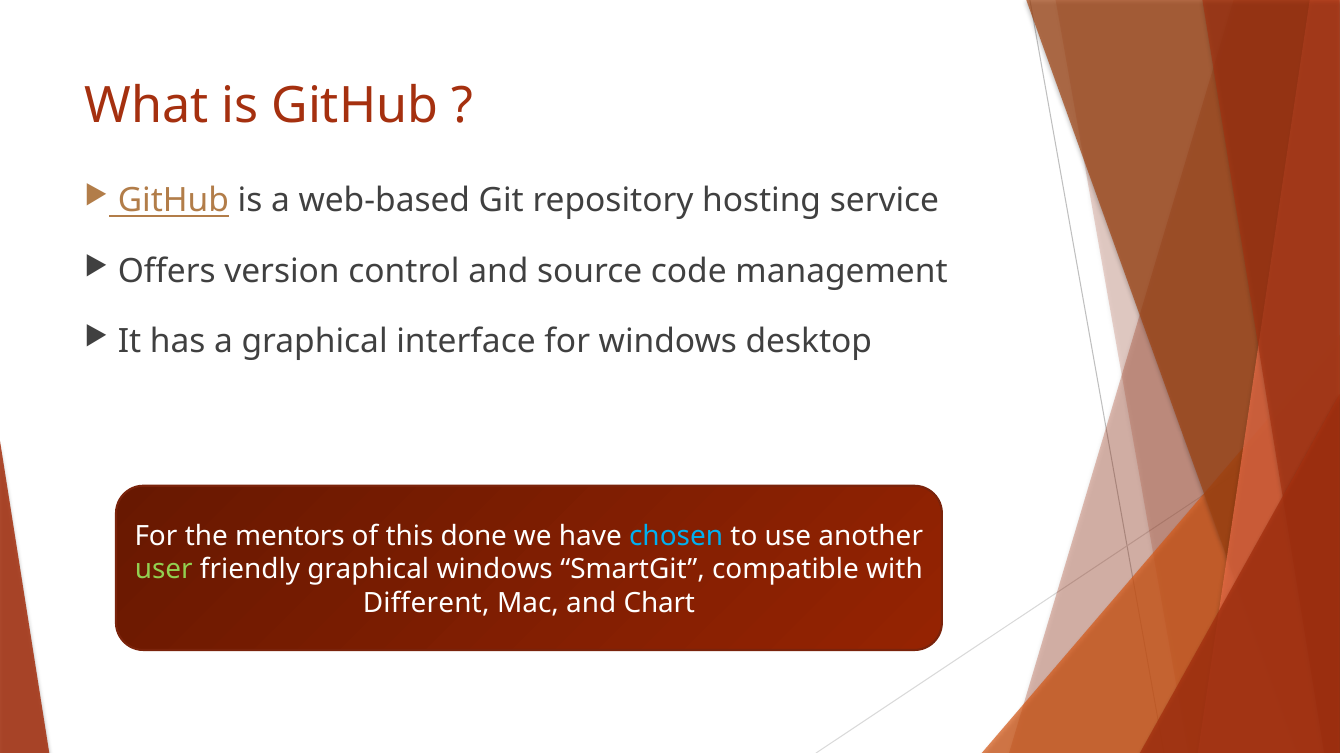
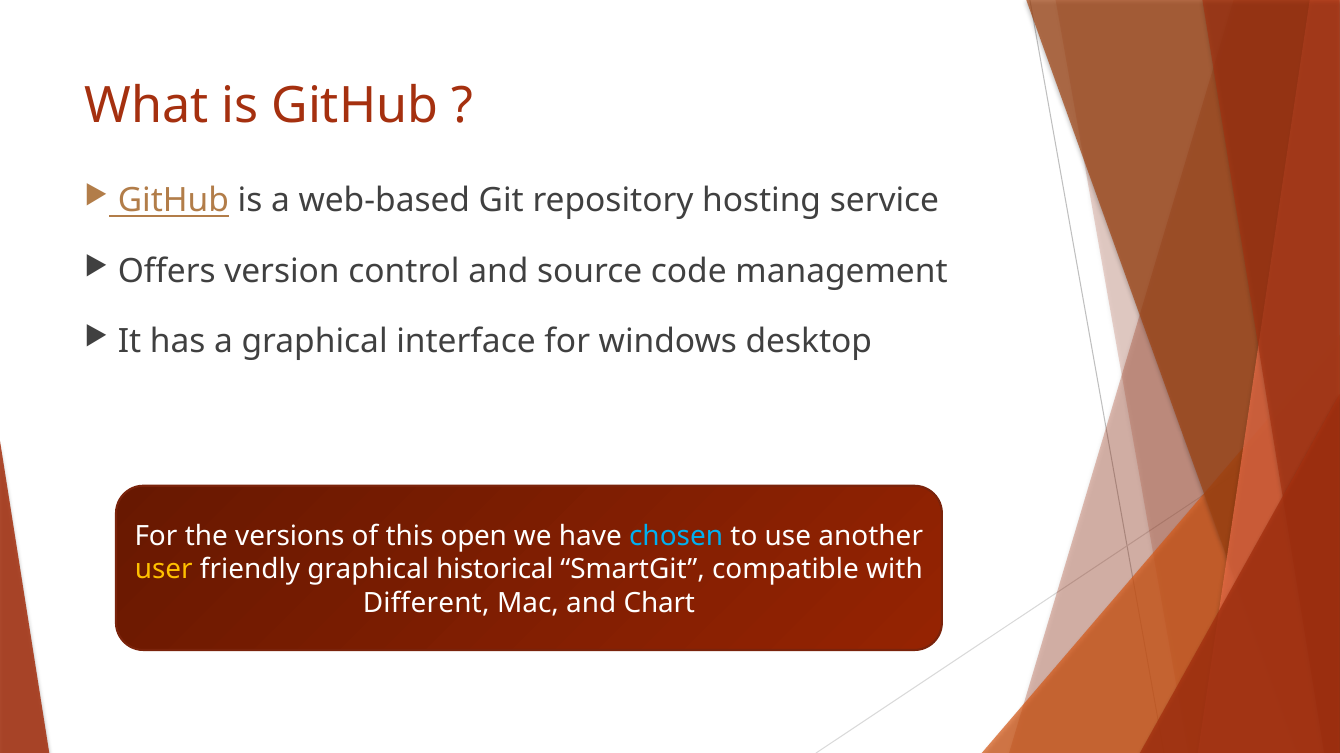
mentors: mentors -> versions
done: done -> open
user colour: light green -> yellow
graphical windows: windows -> historical
